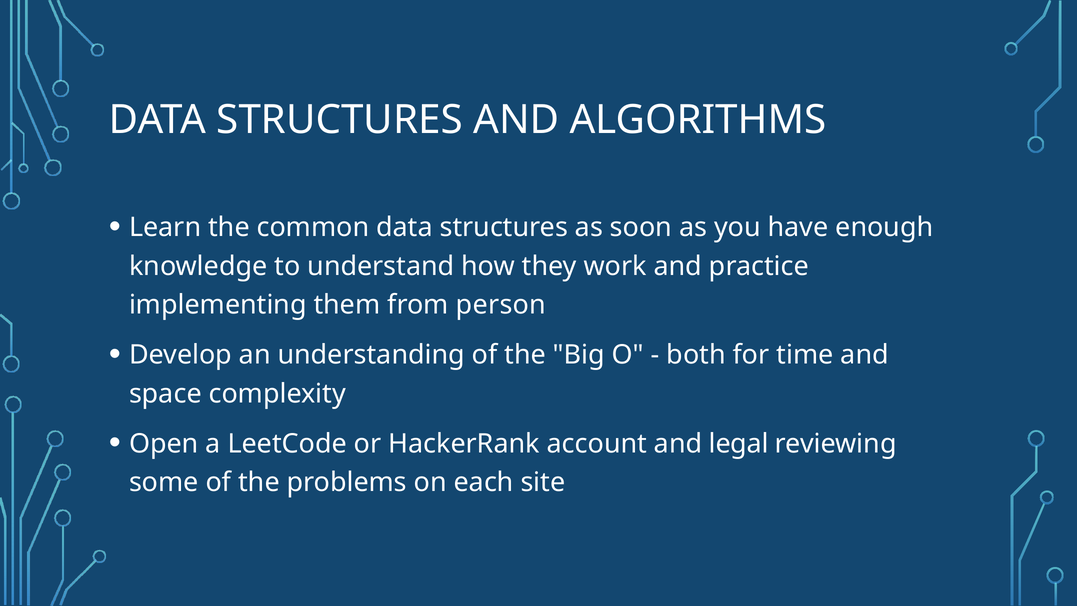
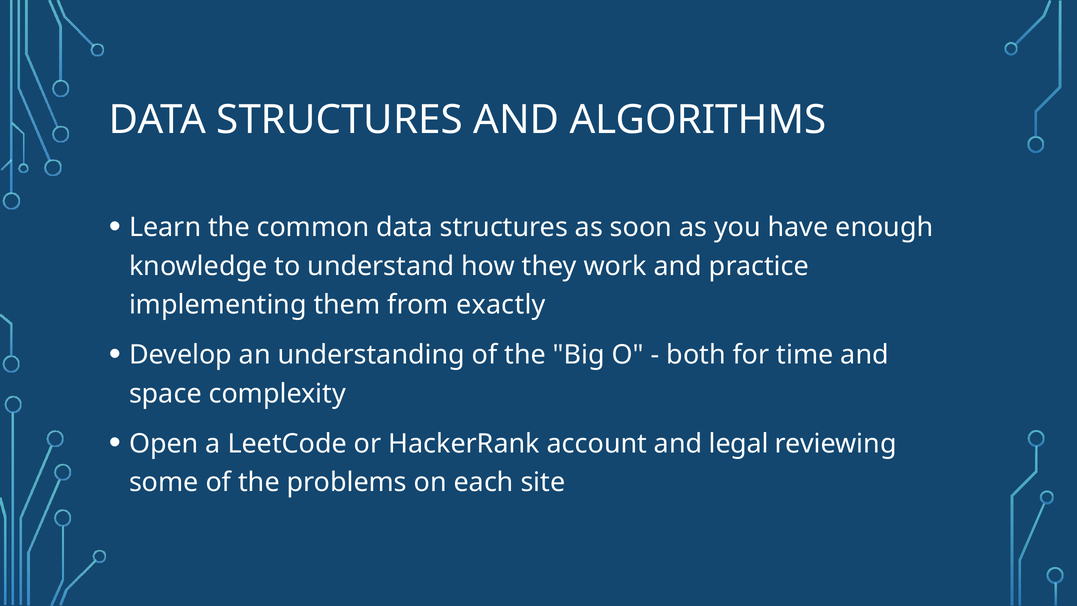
person: person -> exactly
